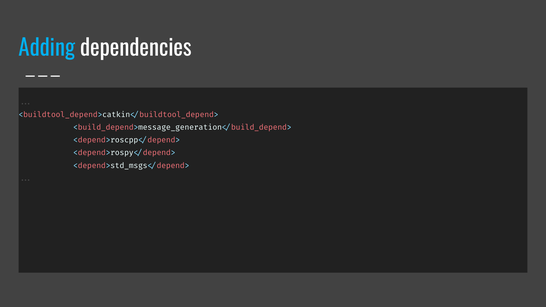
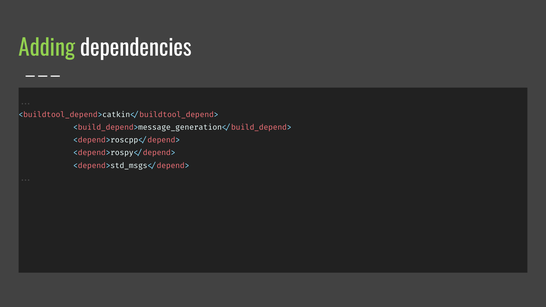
Adding colour: light blue -> light green
